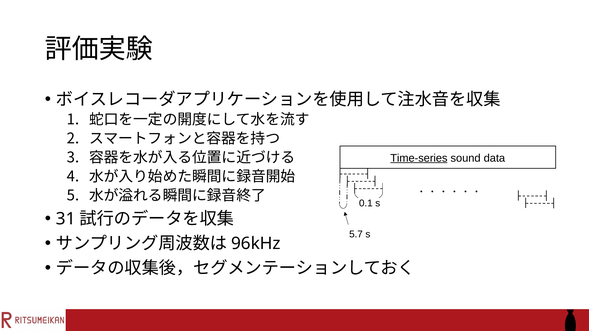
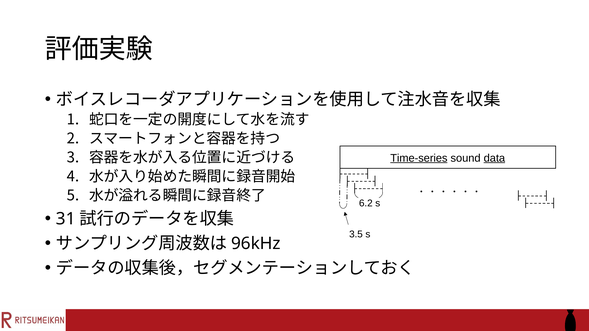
data underline: none -> present
0.1: 0.1 -> 6.2
5.7: 5.7 -> 3.5
